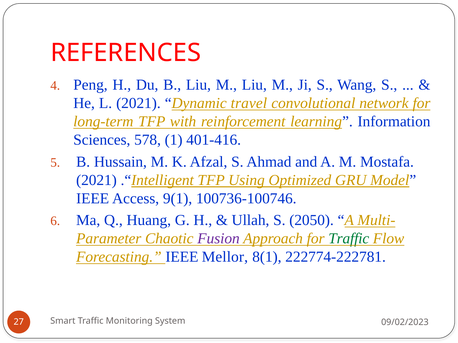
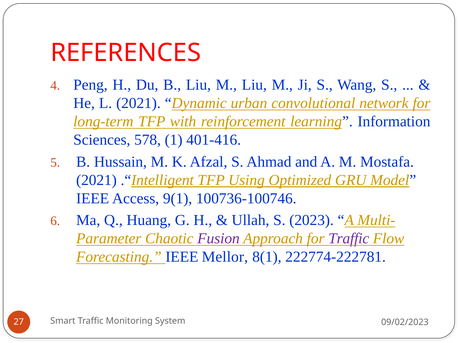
travel: travel -> urban
2050: 2050 -> 2023
Traffic at (349, 239) colour: green -> purple
